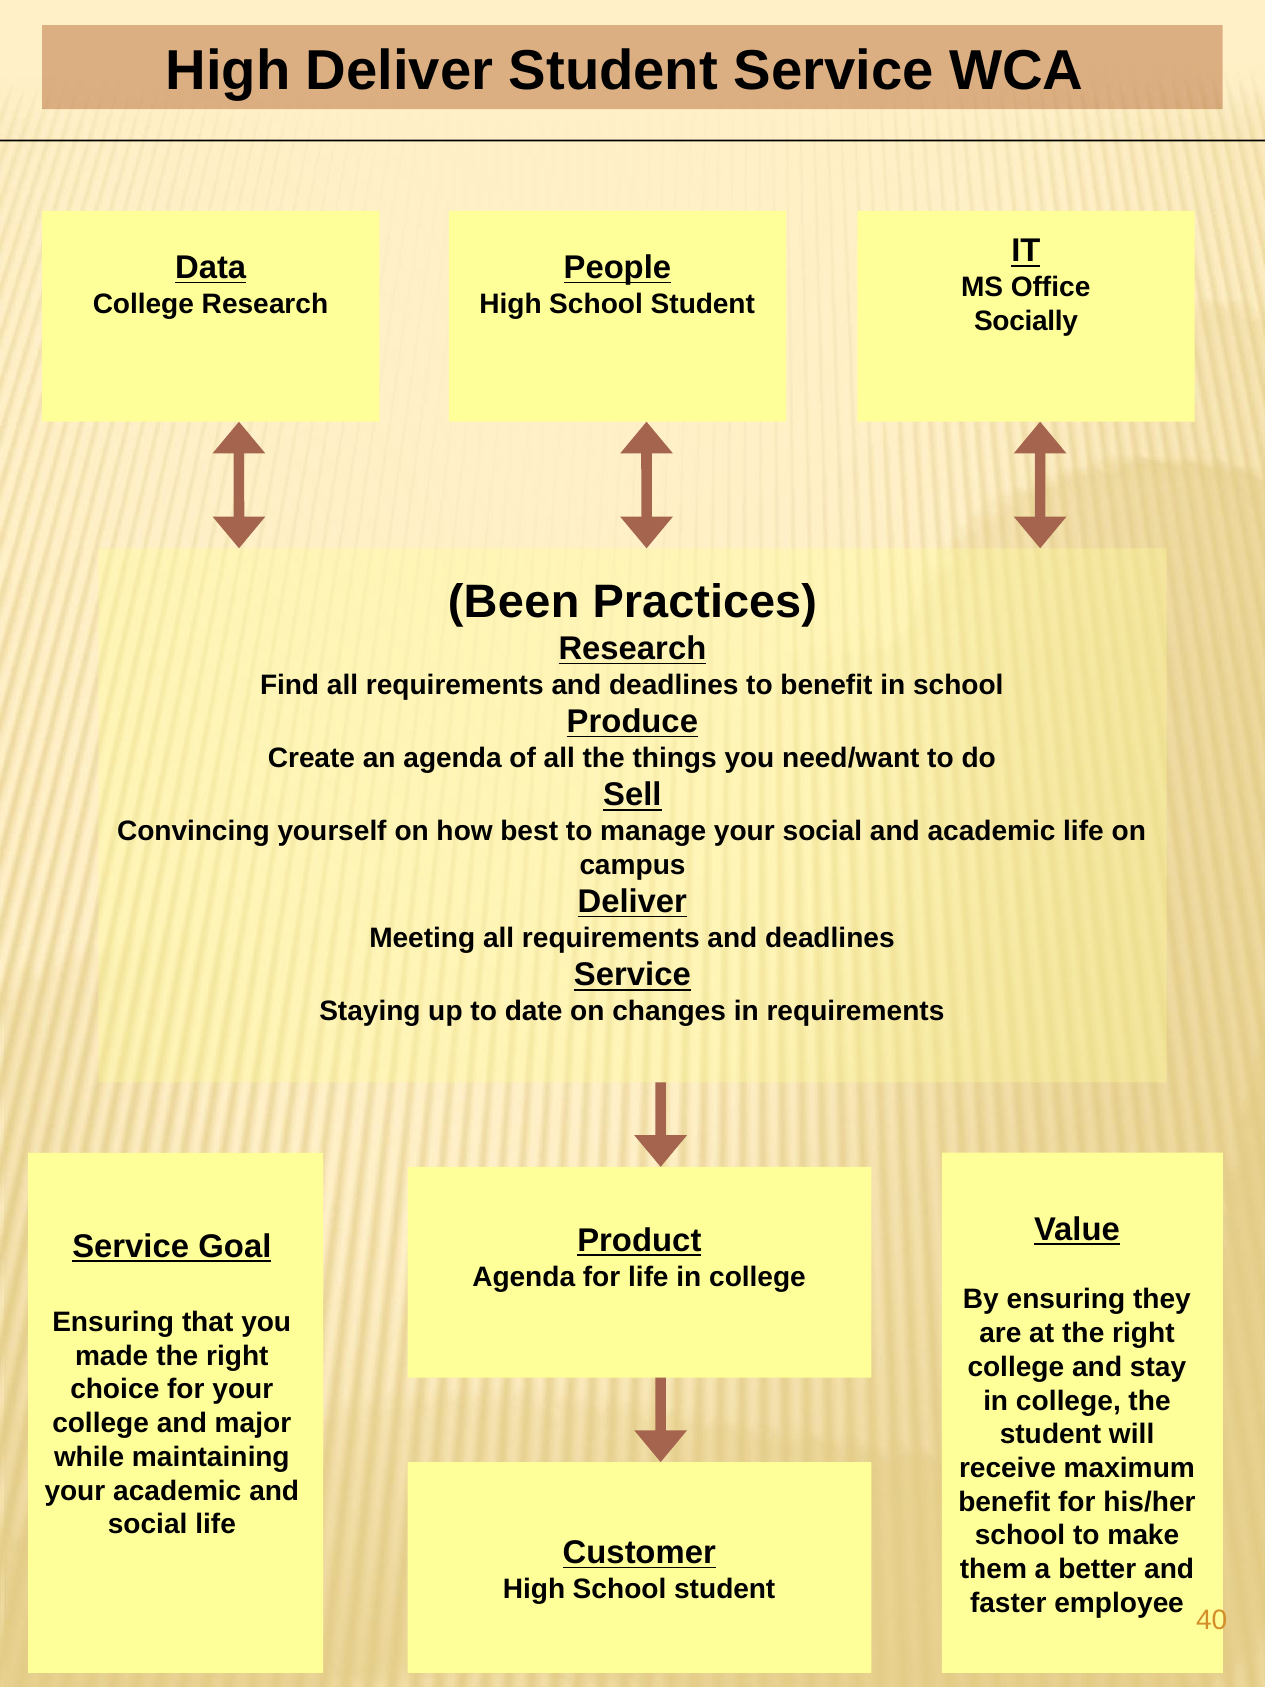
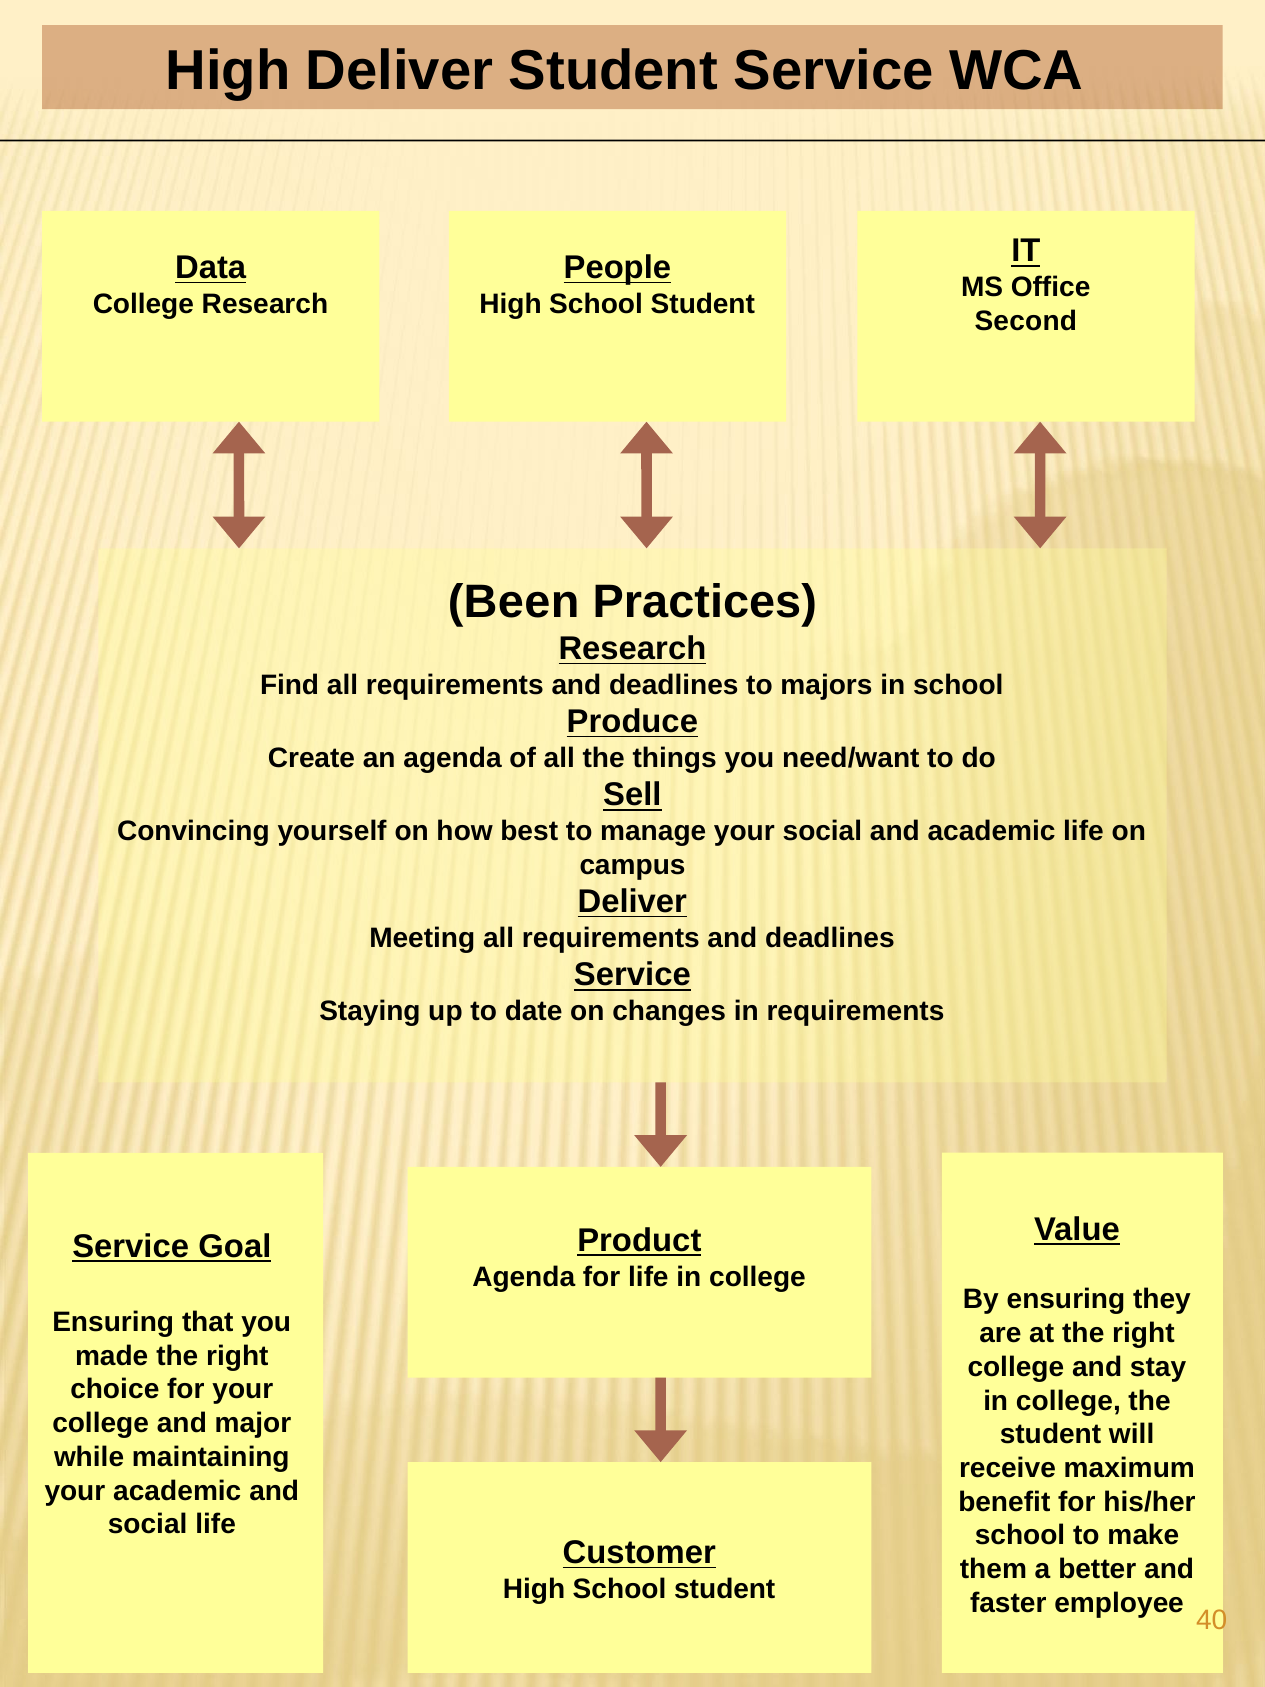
Socially: Socially -> Second
to benefit: benefit -> majors
